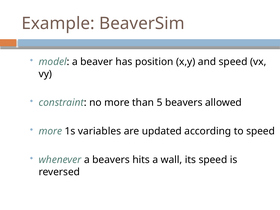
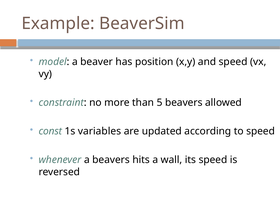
more at (50, 131): more -> const
